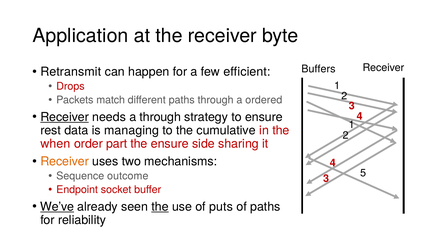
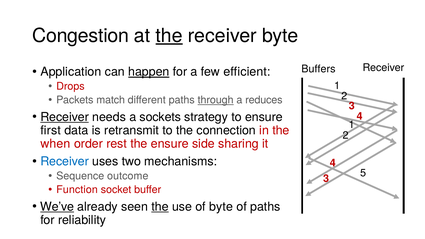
Application: Application -> Congestion
the at (169, 36) underline: none -> present
Retransmit: Retransmit -> Application
happen underline: none -> present
through at (216, 100) underline: none -> present
ordered: ordered -> reduces
a through: through -> sockets
rest: rest -> first
managing: managing -> retransmit
cumulative: cumulative -> connection
part: part -> rest
Receiver at (65, 162) colour: orange -> blue
Endpoint: Endpoint -> Function
of puts: puts -> byte
